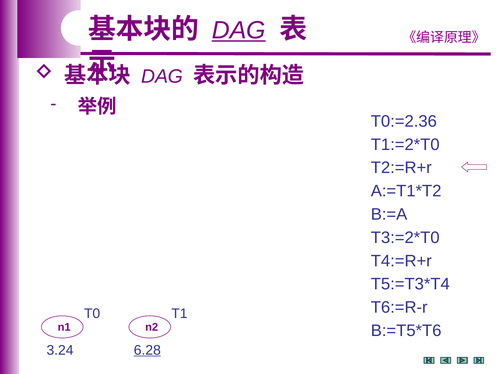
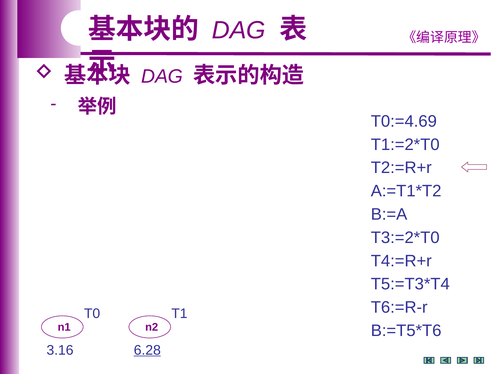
DAG at (239, 30) underline: present -> none
T0:=2.36: T0:=2.36 -> T0:=4.69
3.24: 3.24 -> 3.16
